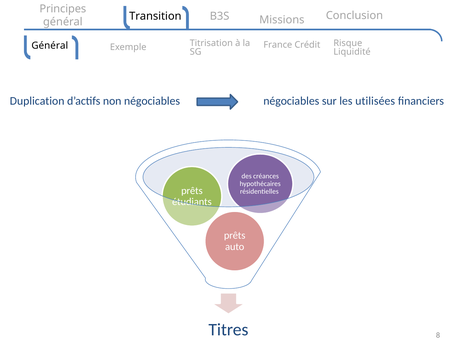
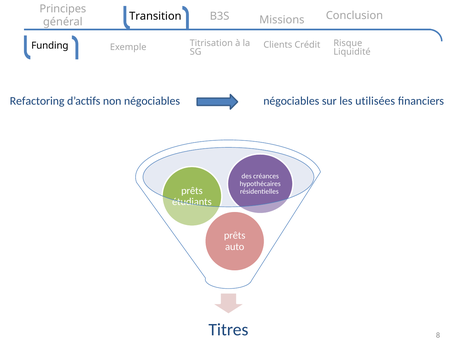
France: France -> Clients
Général at (50, 45): Général -> Funding
Duplication: Duplication -> Refactoring
